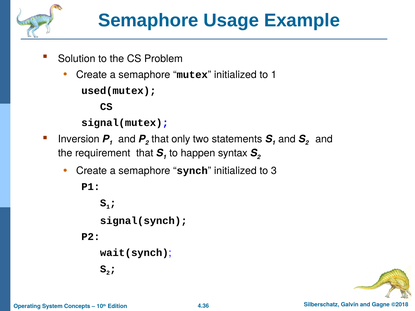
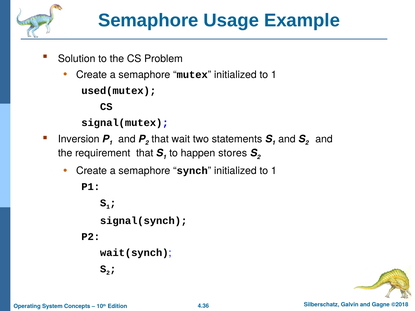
only: only -> wait
syntax: syntax -> stores
synch initialized to 3: 3 -> 1
